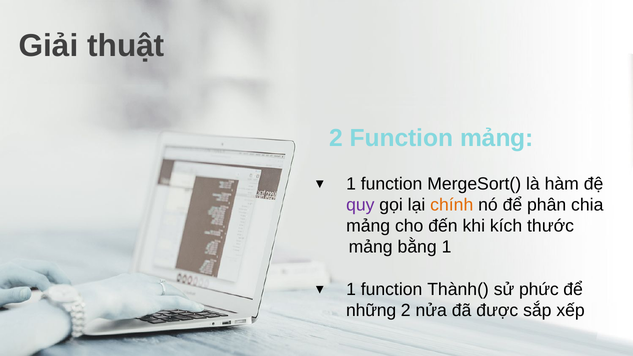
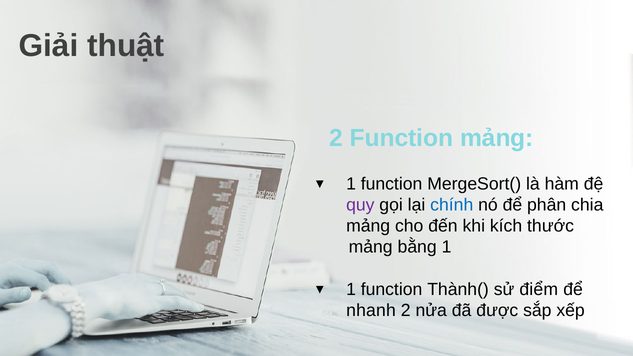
chính colour: orange -> blue
phức: phức -> điểm
những: những -> nhanh
